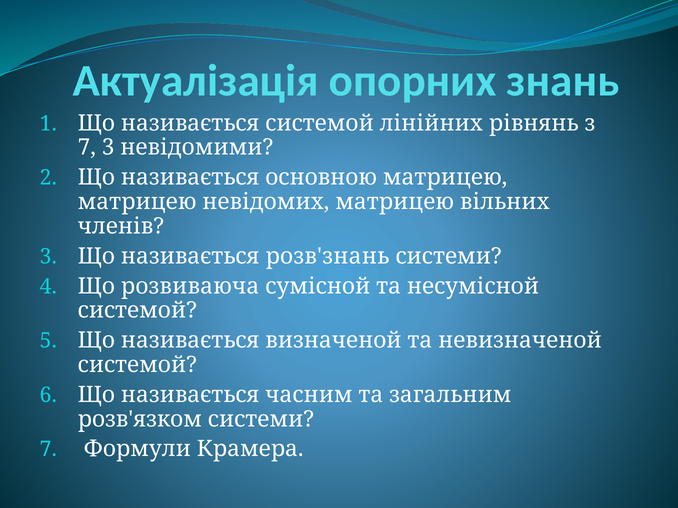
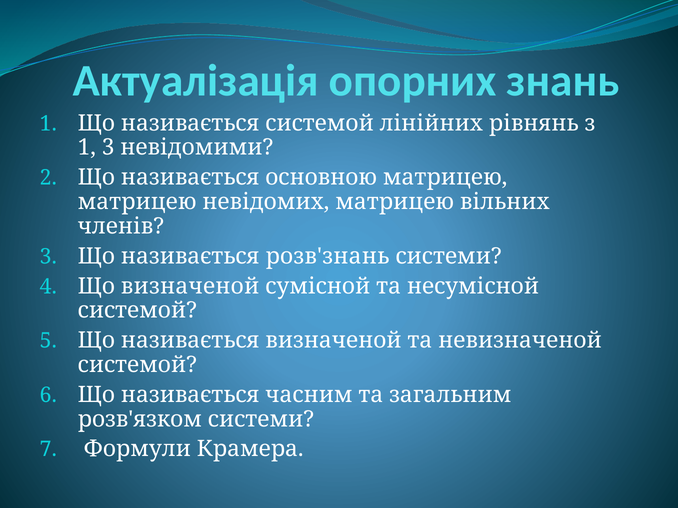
7 at (87, 148): 7 -> 1
Що розвиваюча: розвиваюча -> визначеной
